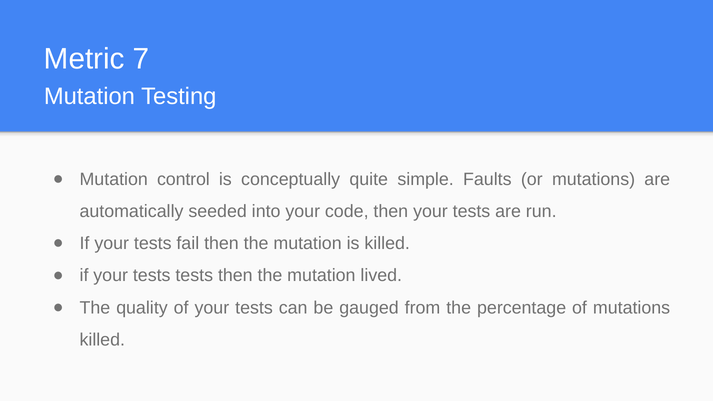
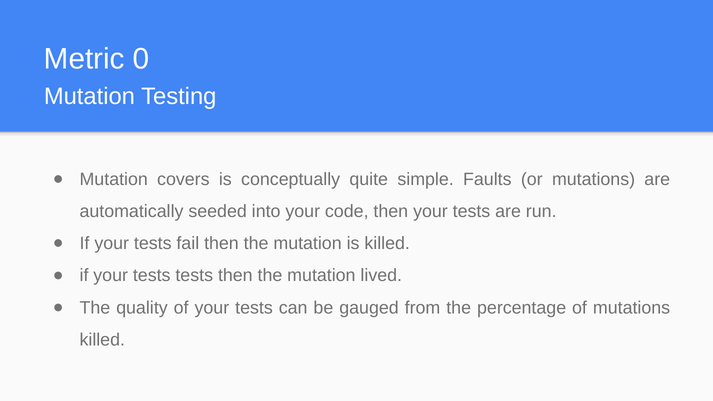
7: 7 -> 0
control: control -> covers
